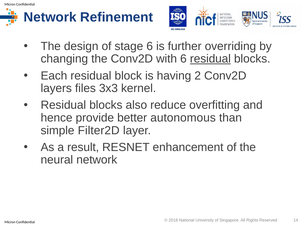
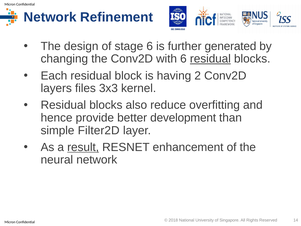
overriding: overriding -> generated
autonomous: autonomous -> development
result underline: none -> present
